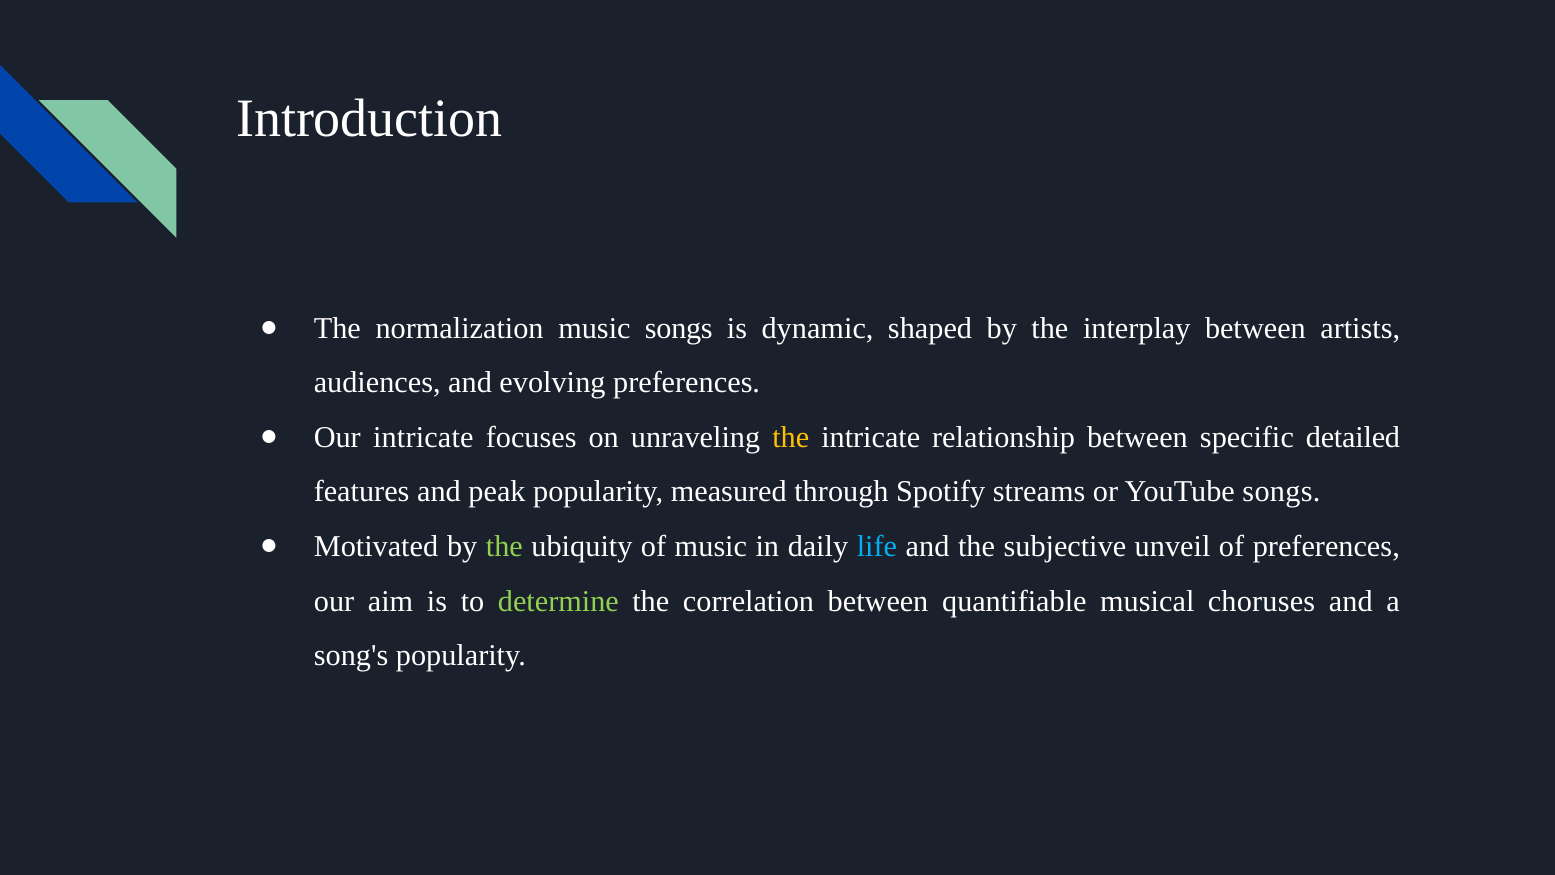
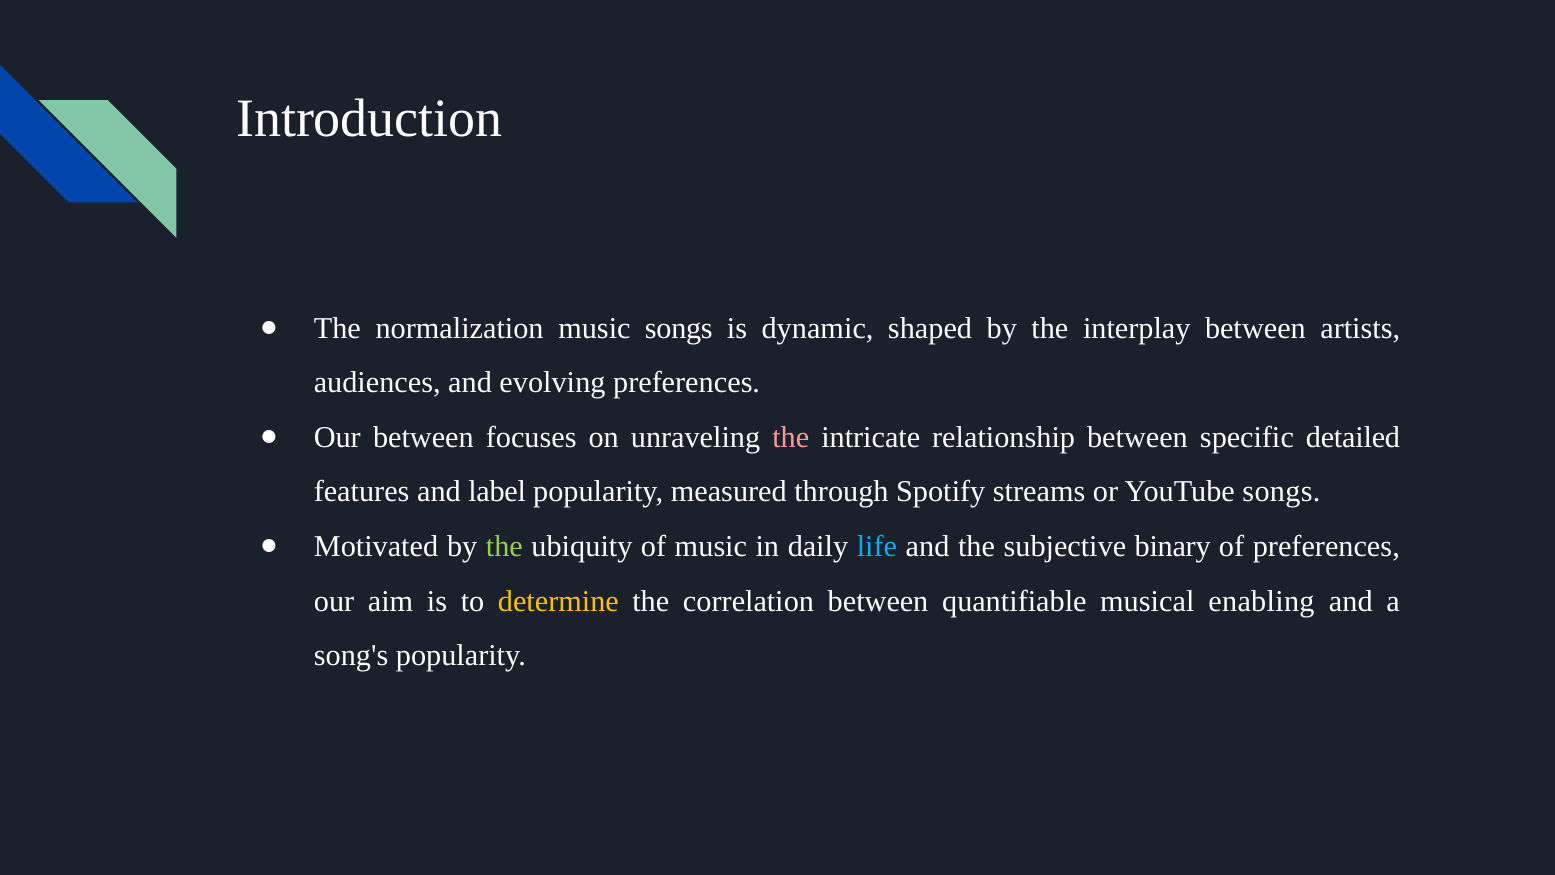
Our intricate: intricate -> between
the at (791, 437) colour: yellow -> pink
peak: peak -> label
unveil: unveil -> binary
determine colour: light green -> yellow
choruses: choruses -> enabling
